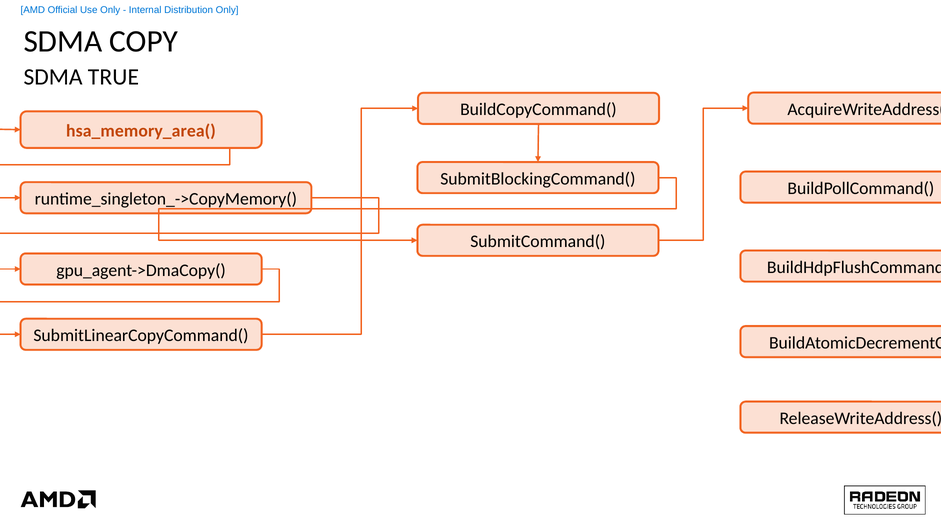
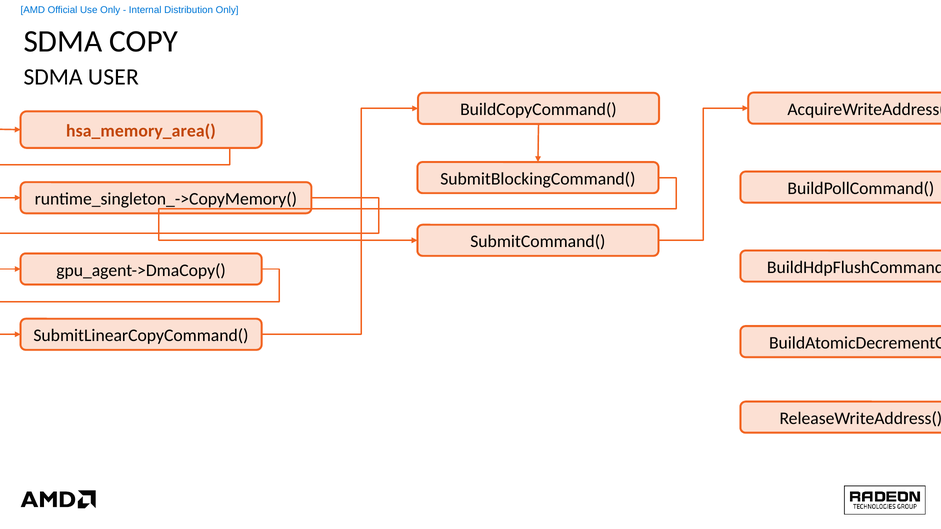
TRUE: TRUE -> USER
